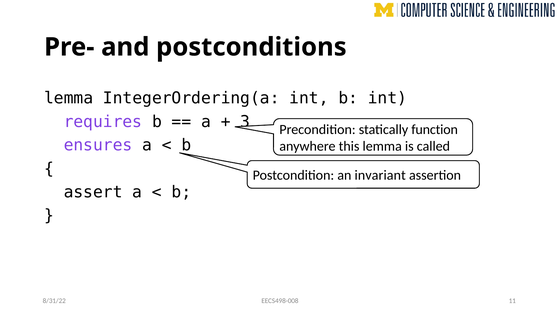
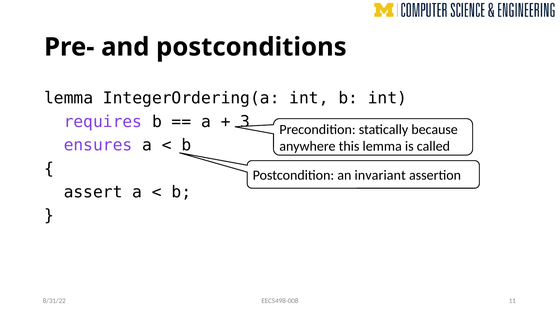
function: function -> because
